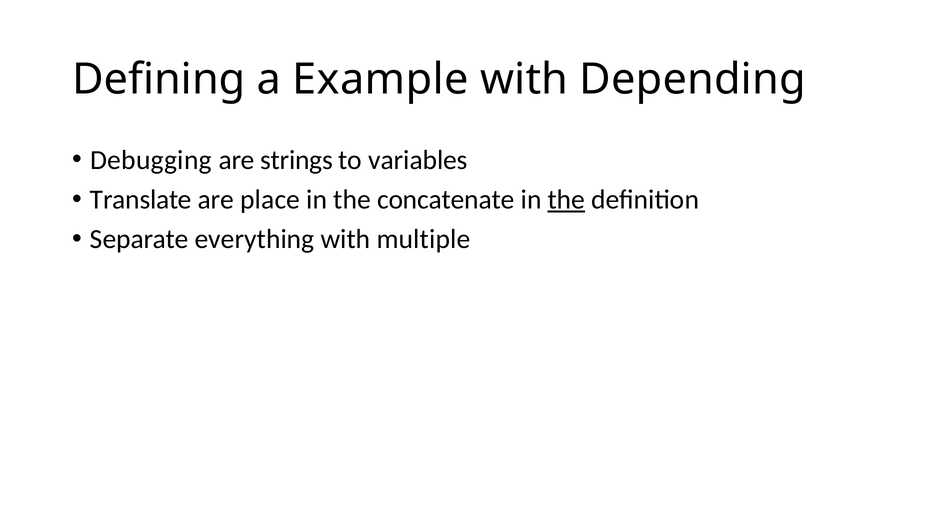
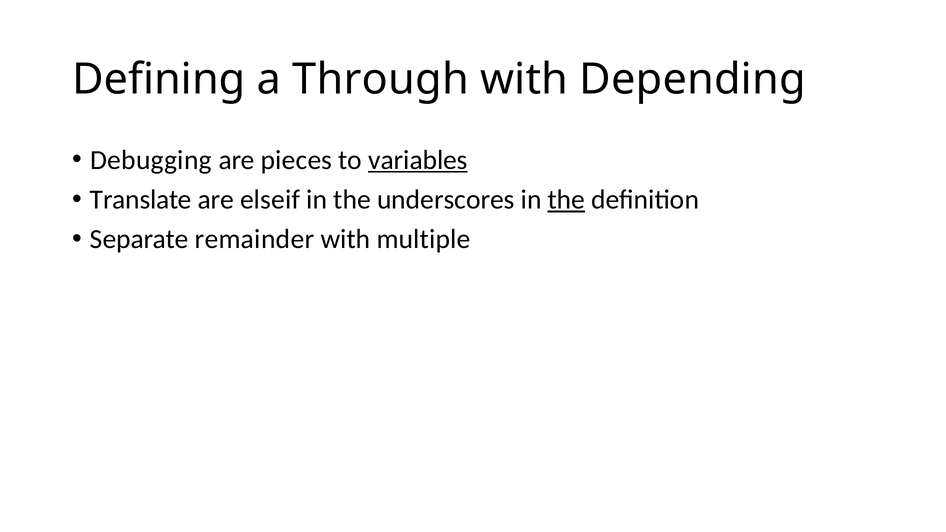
Example: Example -> Through
strings: strings -> pieces
variables underline: none -> present
place: place -> elseif
concatenate: concatenate -> underscores
everything: everything -> remainder
